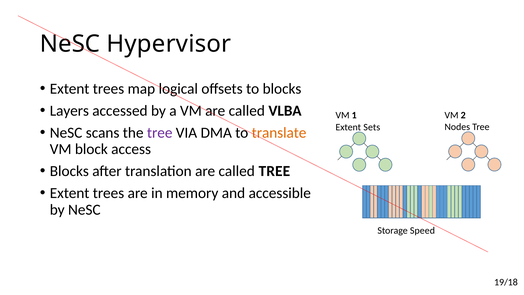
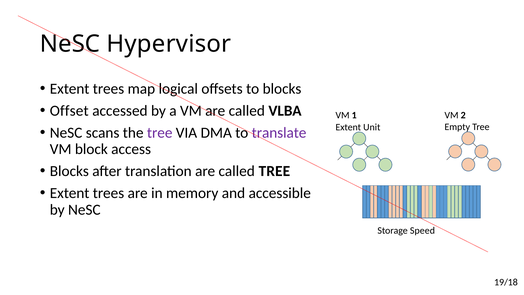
Layers: Layers -> Offset
Nodes: Nodes -> Empty
Sets: Sets -> Unit
translate colour: orange -> purple
